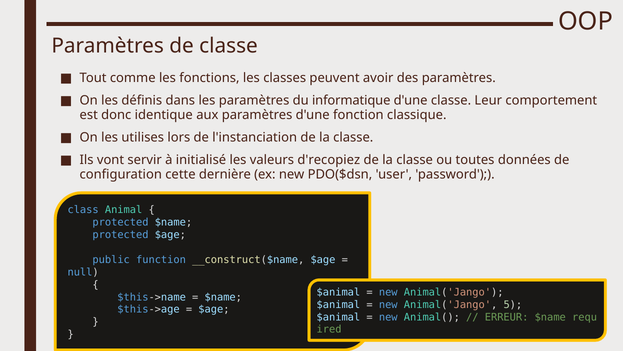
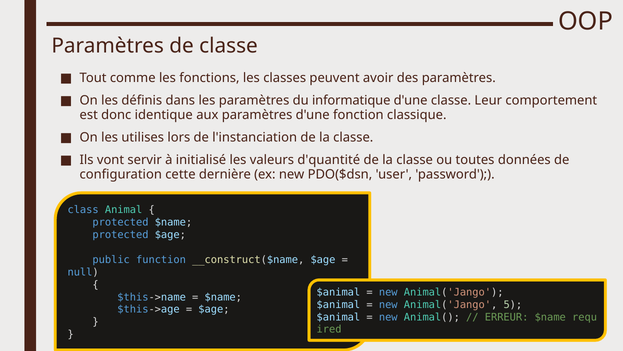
d'recopiez: d'recopiez -> d'quantité
